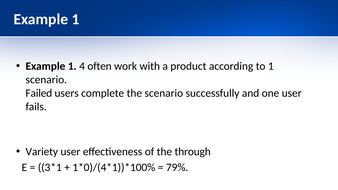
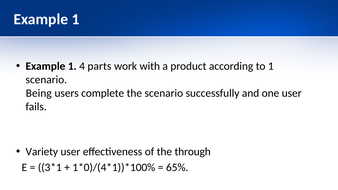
often: often -> parts
Failed: Failed -> Being
79%: 79% -> 65%
